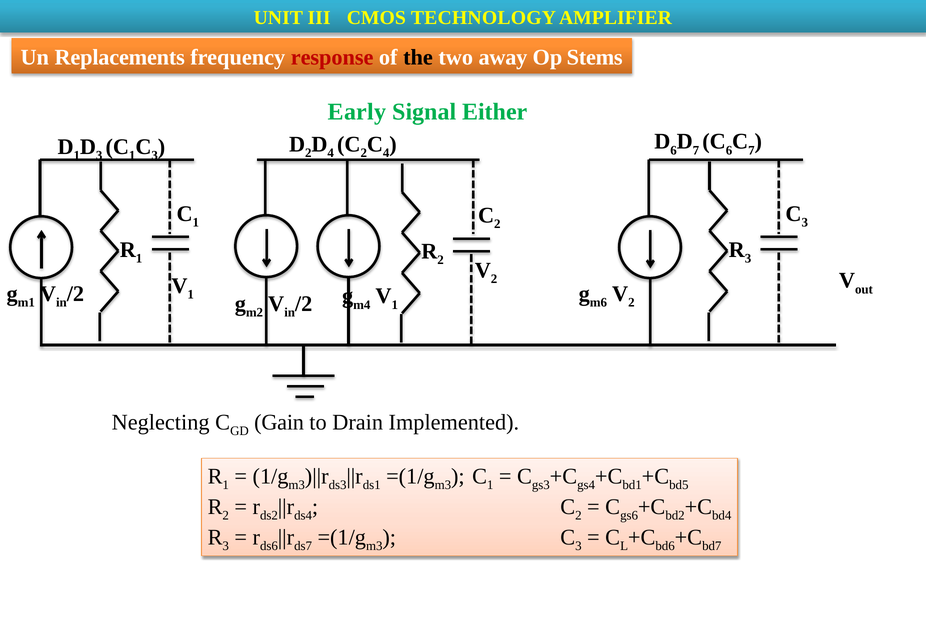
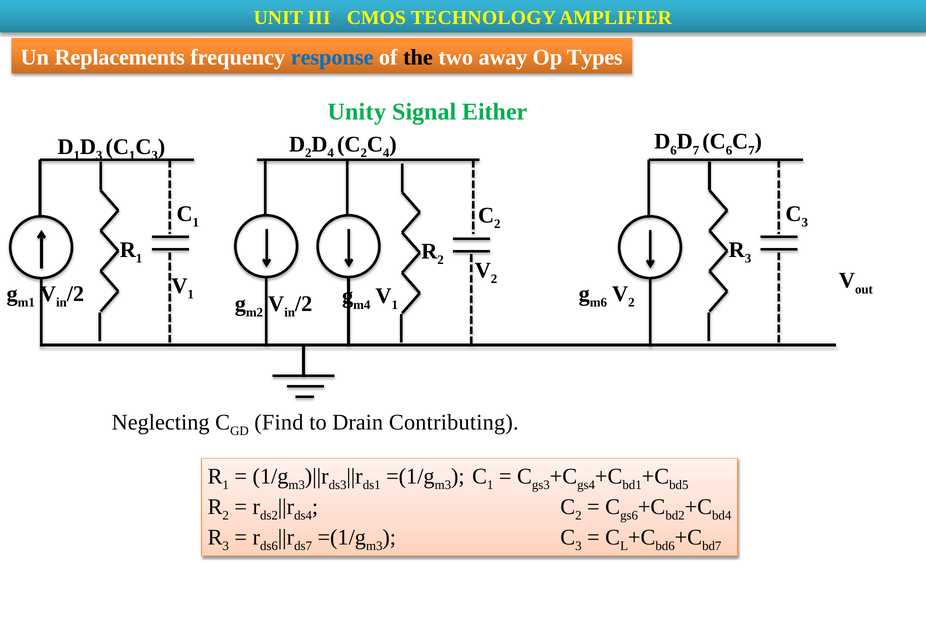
response colour: red -> blue
Stems: Stems -> Types
Early: Early -> Unity
Gain: Gain -> Find
Implemented: Implemented -> Contributing
